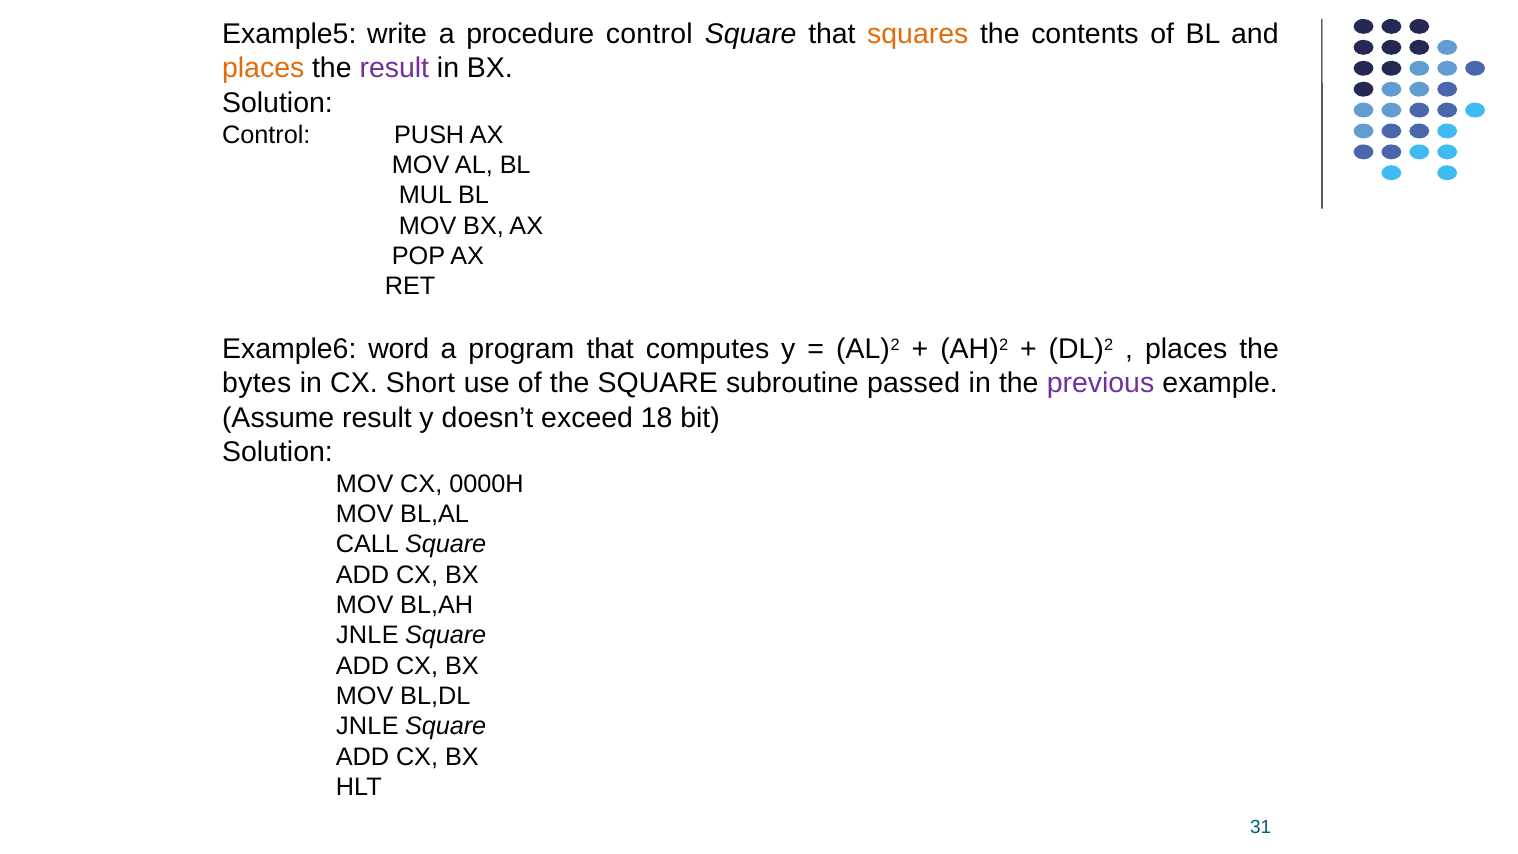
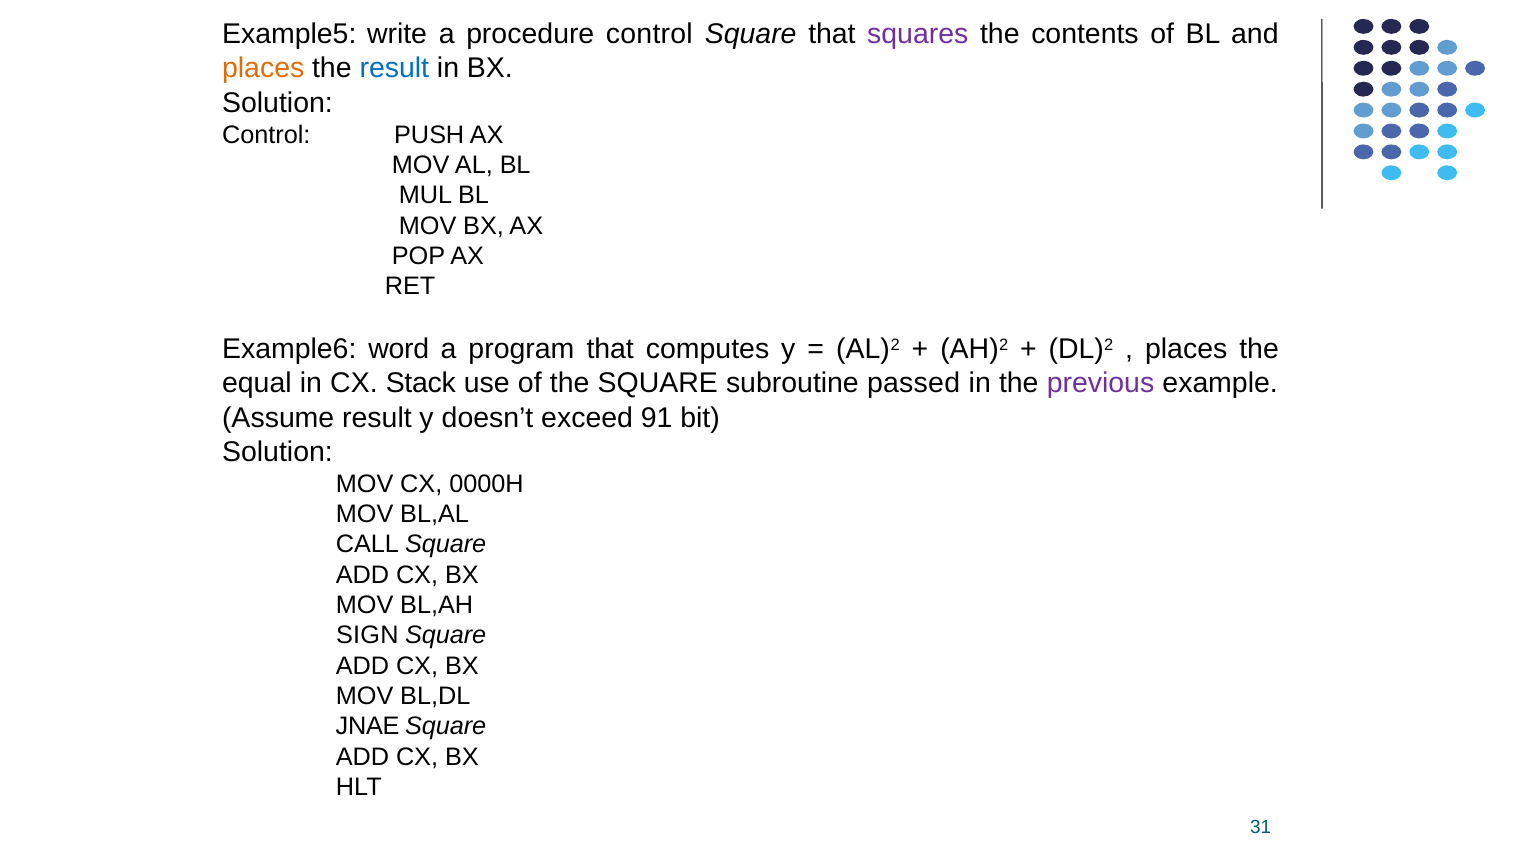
squares colour: orange -> purple
result at (394, 69) colour: purple -> blue
bytes: bytes -> equal
Short: Short -> Stack
18: 18 -> 91
JNLE at (367, 635): JNLE -> SIGN
JNLE at (367, 726): JNLE -> JNAE
